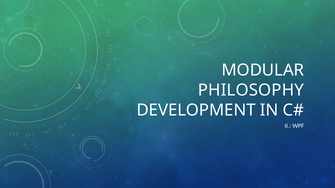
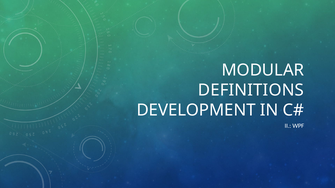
PHILOSOPHY: PHILOSOPHY -> DEFINITIONS
